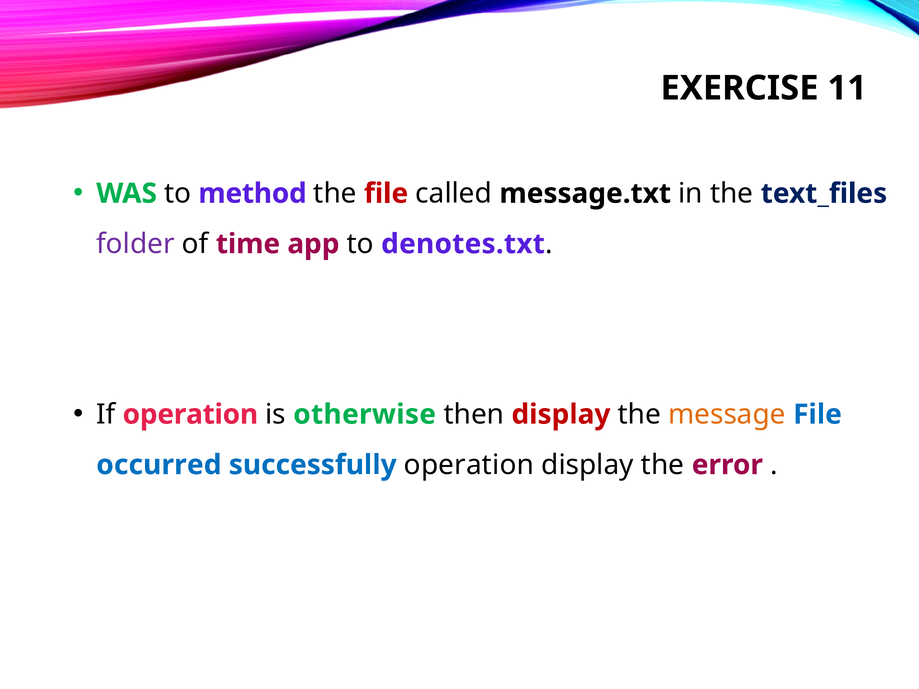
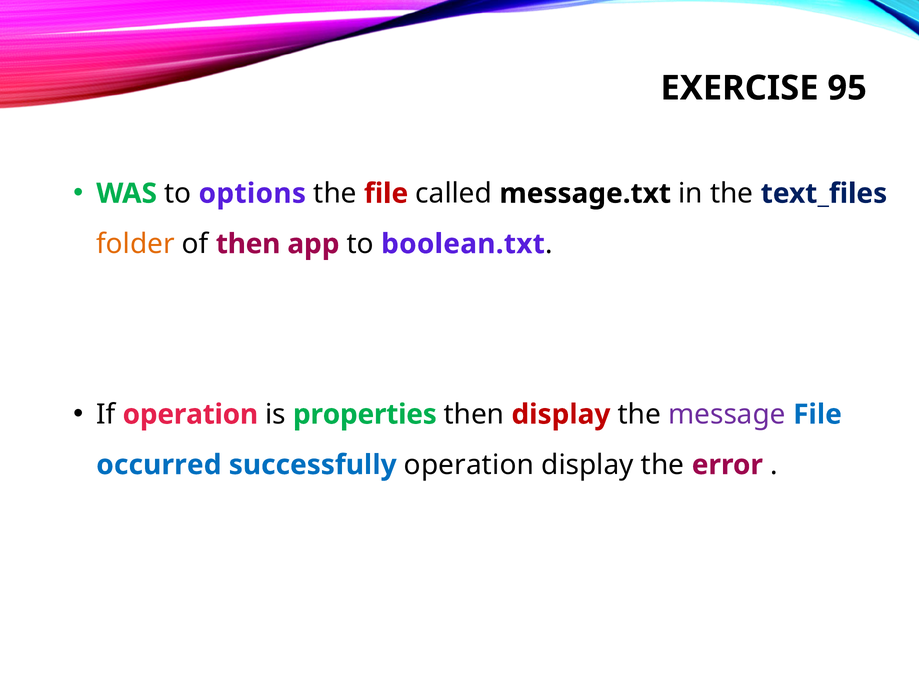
11: 11 -> 95
method: method -> options
folder colour: purple -> orange
of time: time -> then
denotes.txt: denotes.txt -> boolean.txt
otherwise: otherwise -> properties
message colour: orange -> purple
